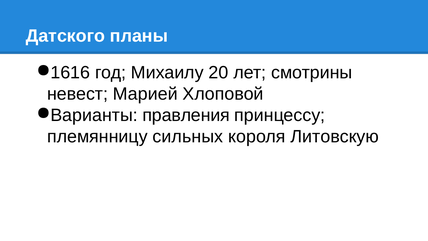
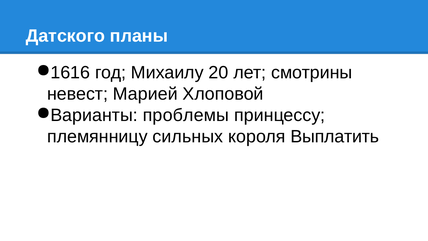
правления: правления -> проблемы
Литовскую: Литовскую -> Выплатить
